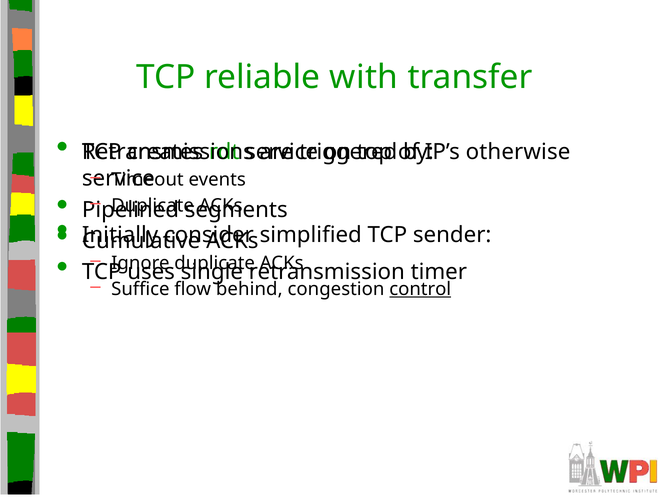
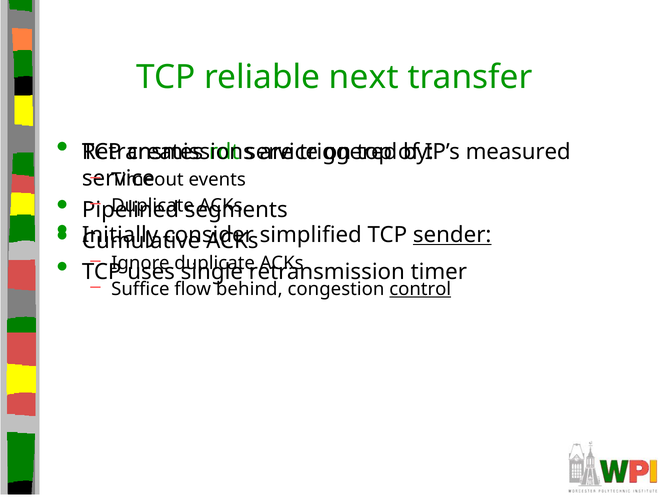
with: with -> next
otherwise: otherwise -> measured
sender underline: none -> present
